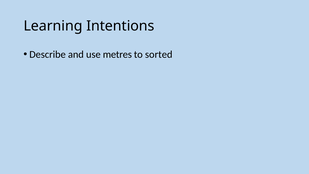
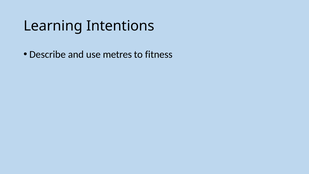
sorted: sorted -> fitness
